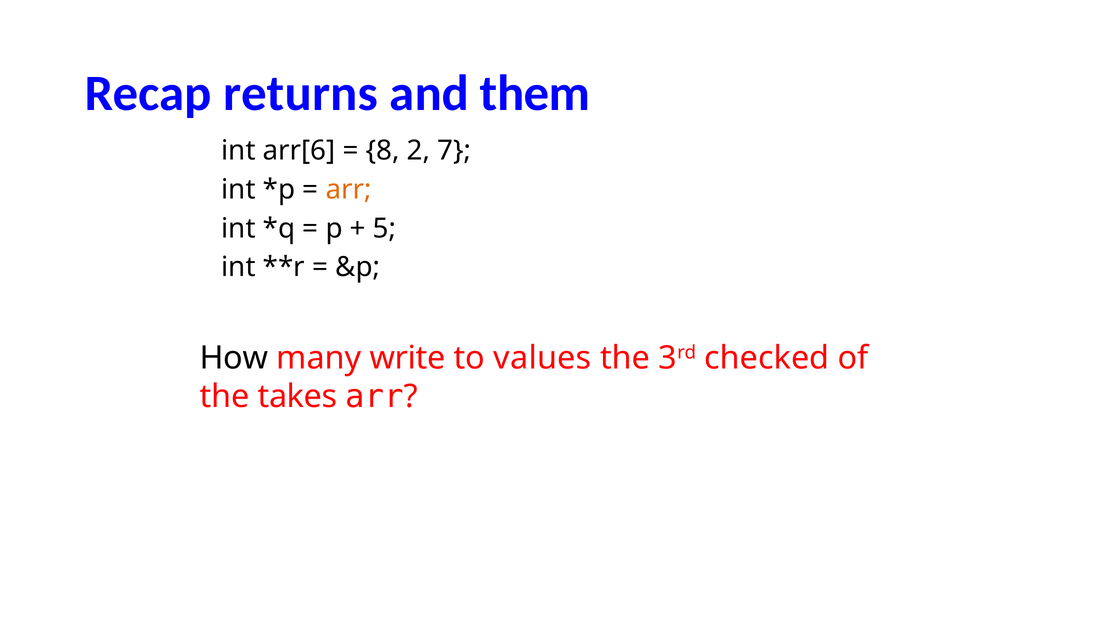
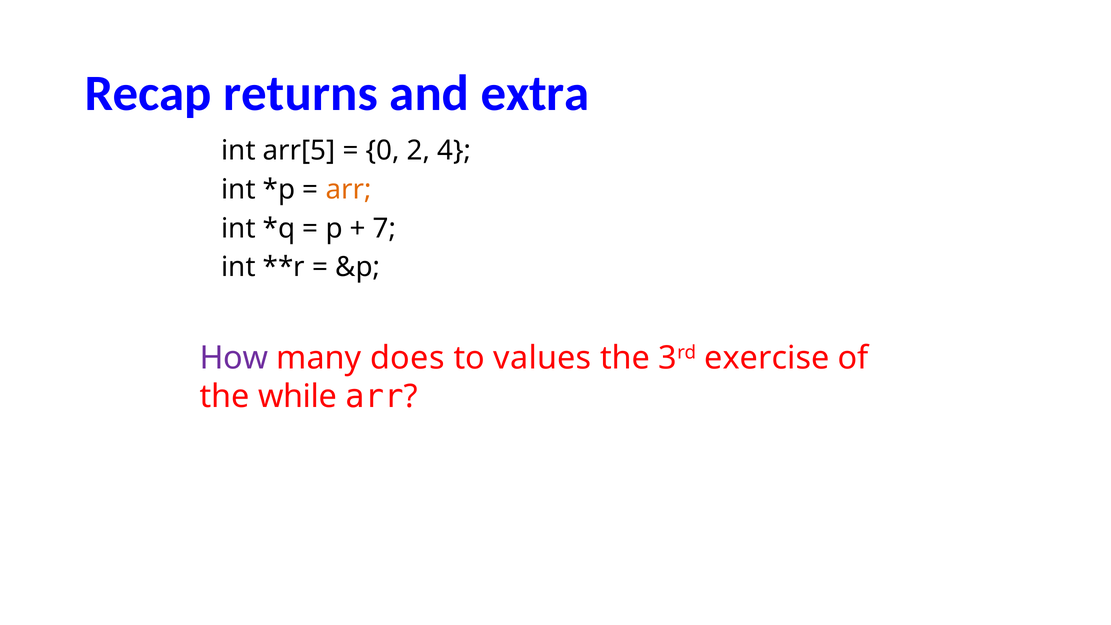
them: them -> extra
arr[6: arr[6 -> arr[5
8: 8 -> 0
7: 7 -> 4
5: 5 -> 7
How colour: black -> purple
write: write -> does
checked: checked -> exercise
takes: takes -> while
